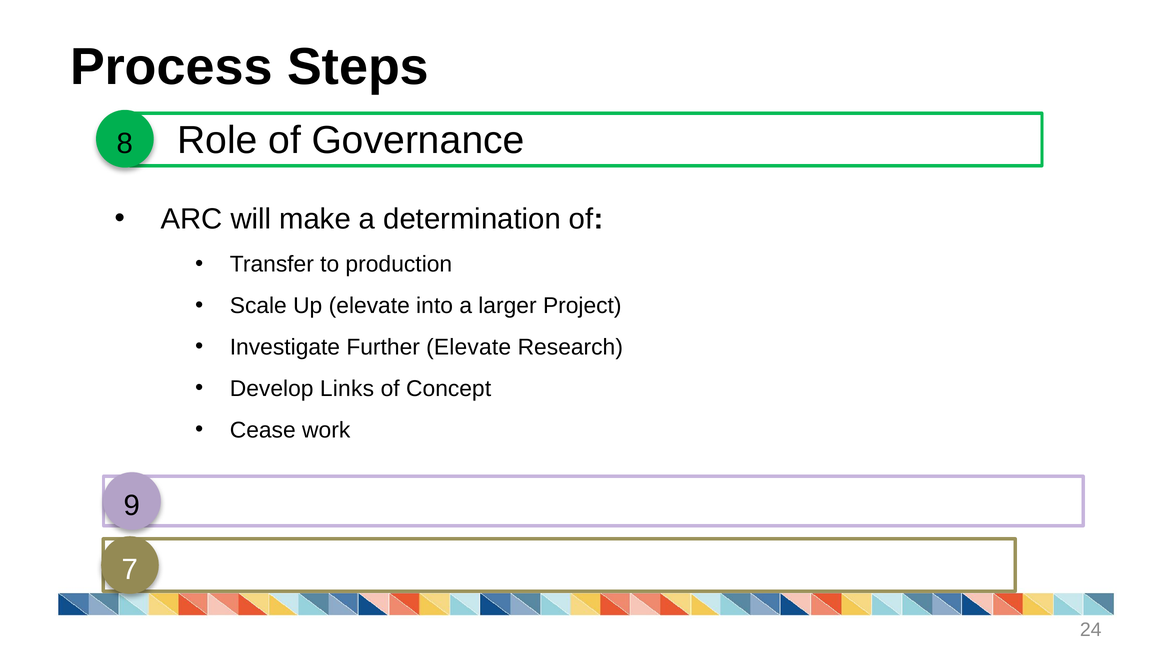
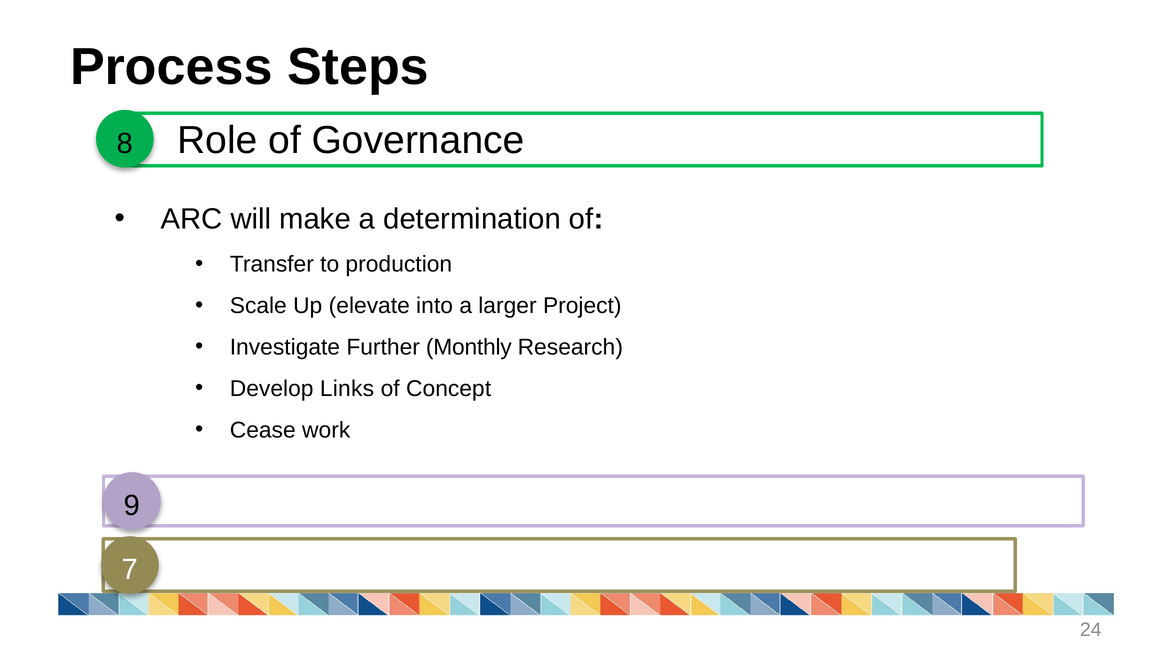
Further Elevate: Elevate -> Monthly
